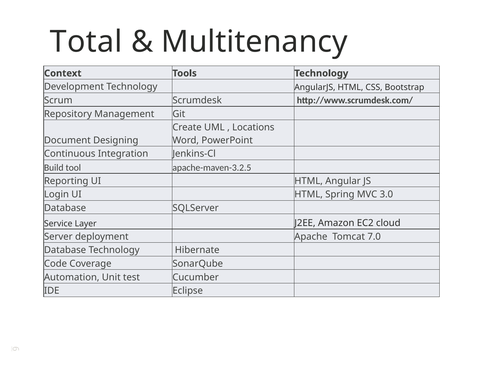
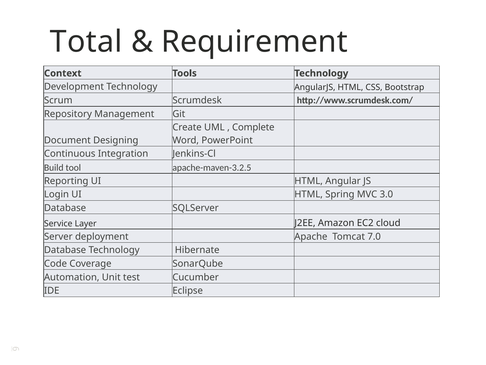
Multitenancy: Multitenancy -> Requirement
Locations: Locations -> Complete
